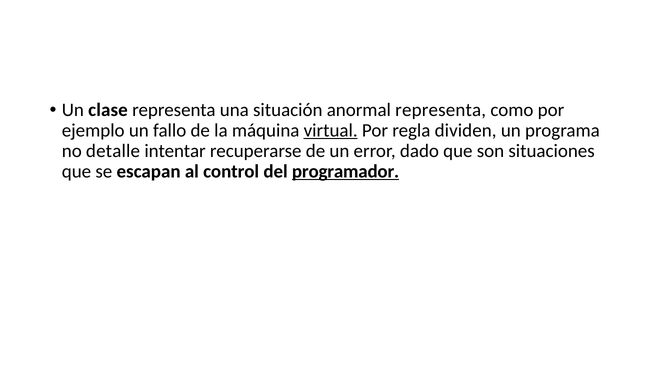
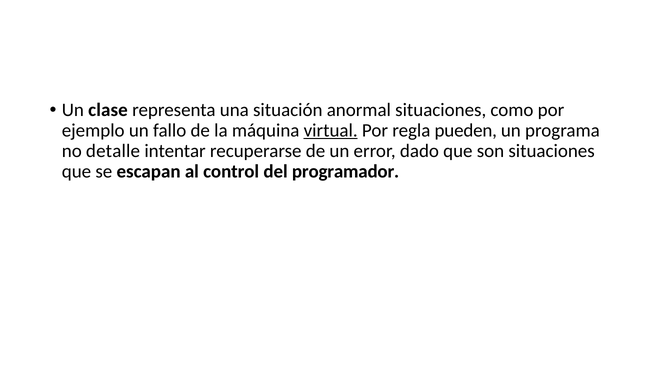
anormal representa: representa -> situaciones
dividen: dividen -> pueden
programador underline: present -> none
